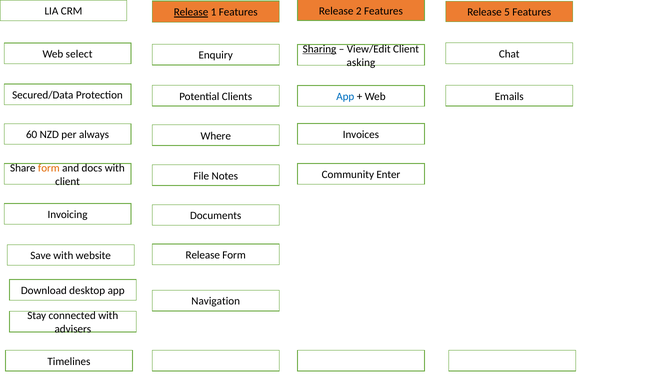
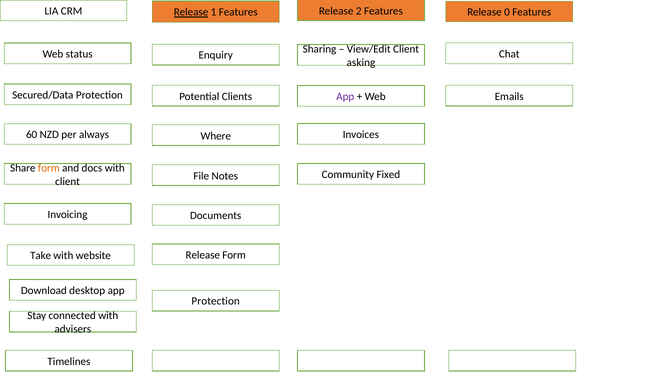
5: 5 -> 0
Sharing underline: present -> none
select: select -> status
App at (345, 97) colour: blue -> purple
Enter: Enter -> Fixed
Save: Save -> Take
Navigation at (216, 301): Navigation -> Protection
